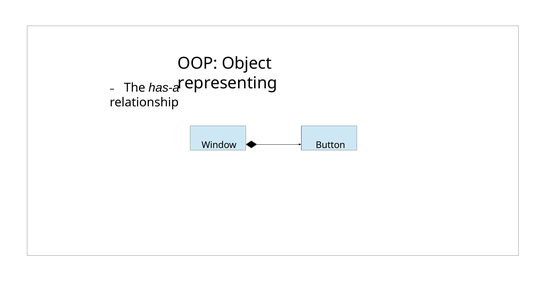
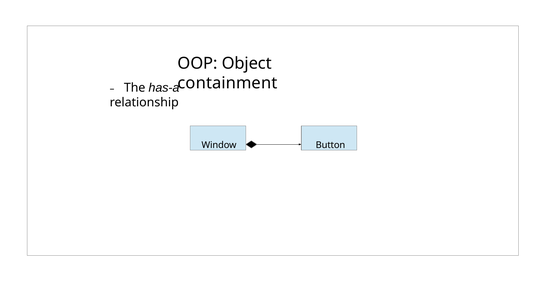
representing: representing -> containment
